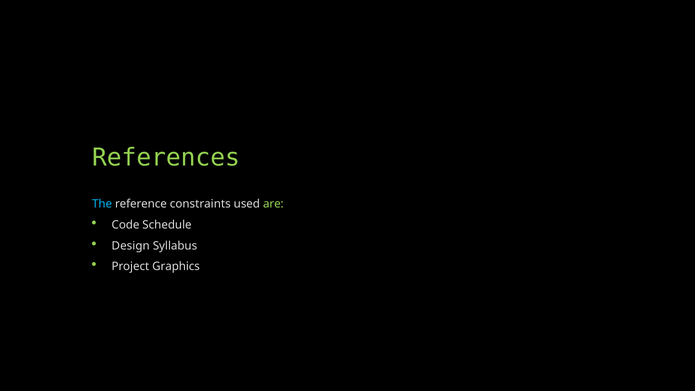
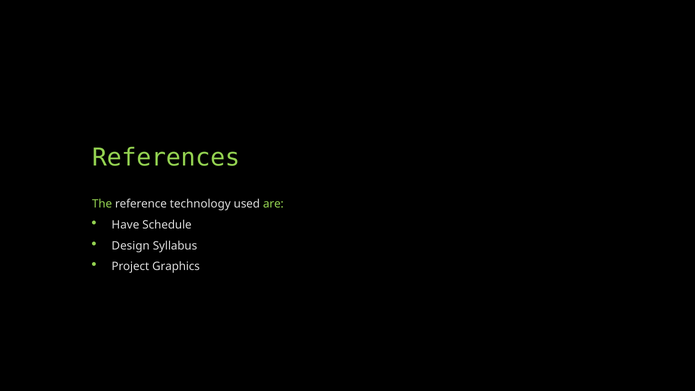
The colour: light blue -> light green
constraints: constraints -> technology
Code: Code -> Have
